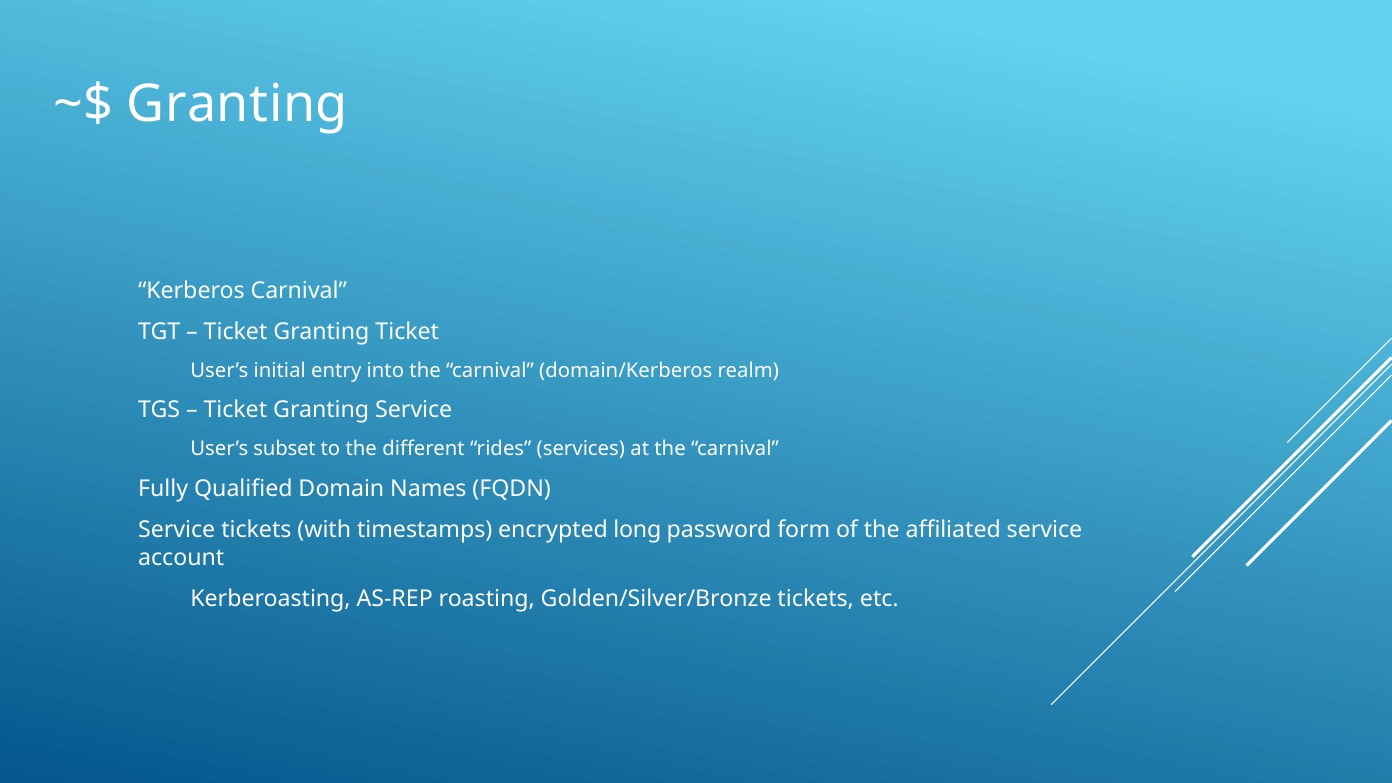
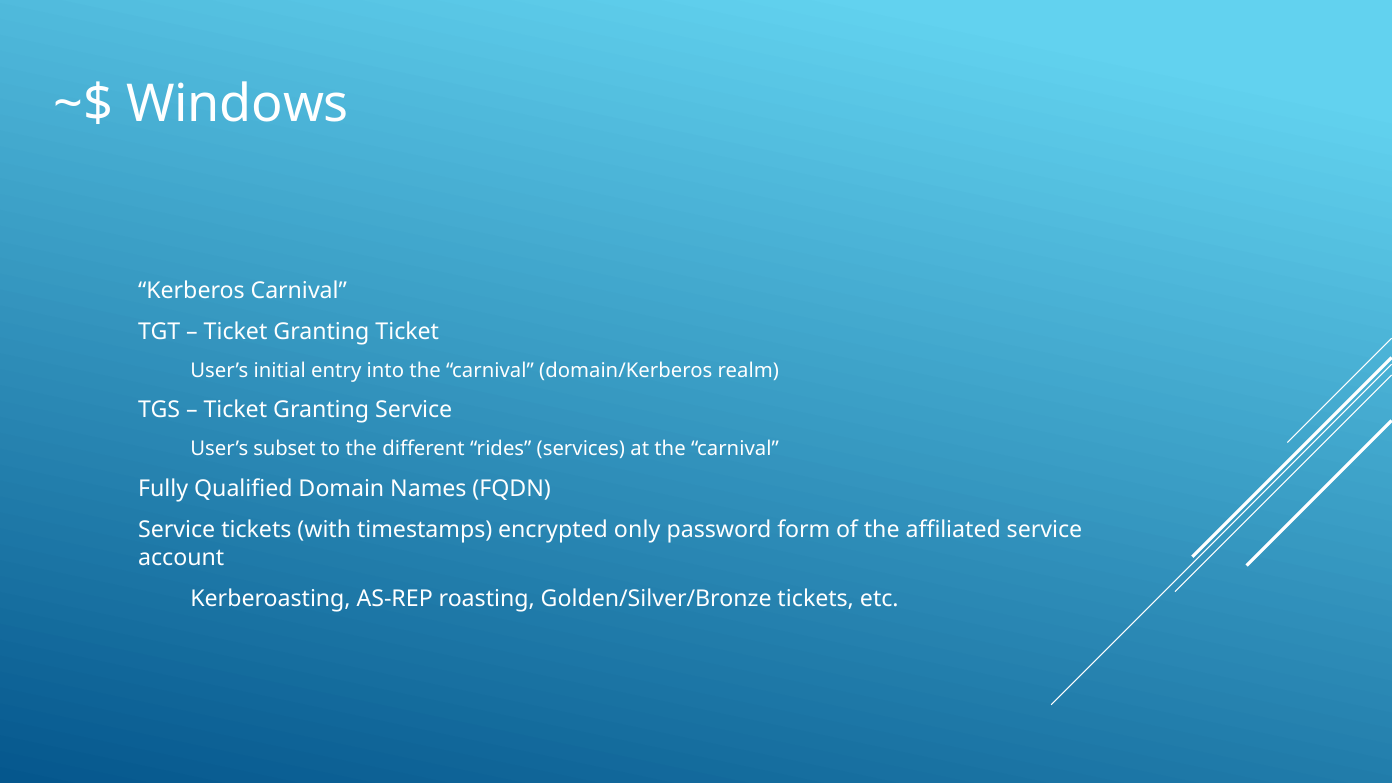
Granting at (237, 104): Granting -> Windows
long: long -> only
